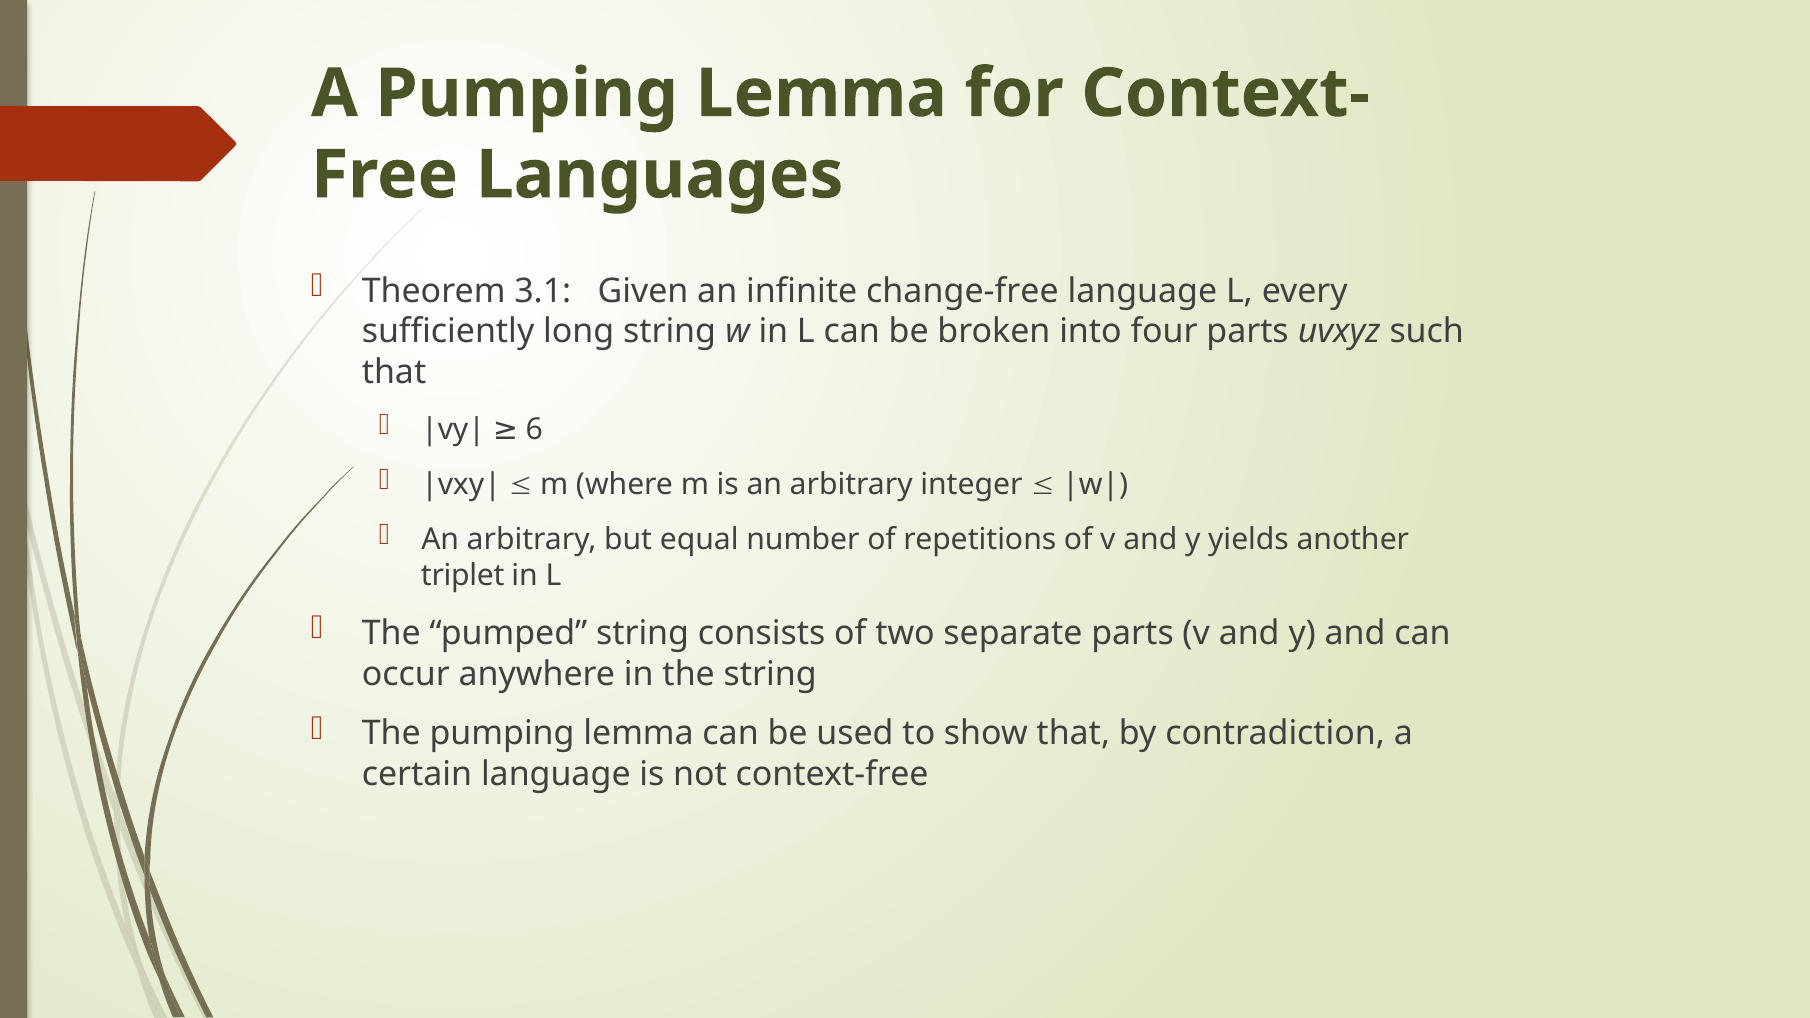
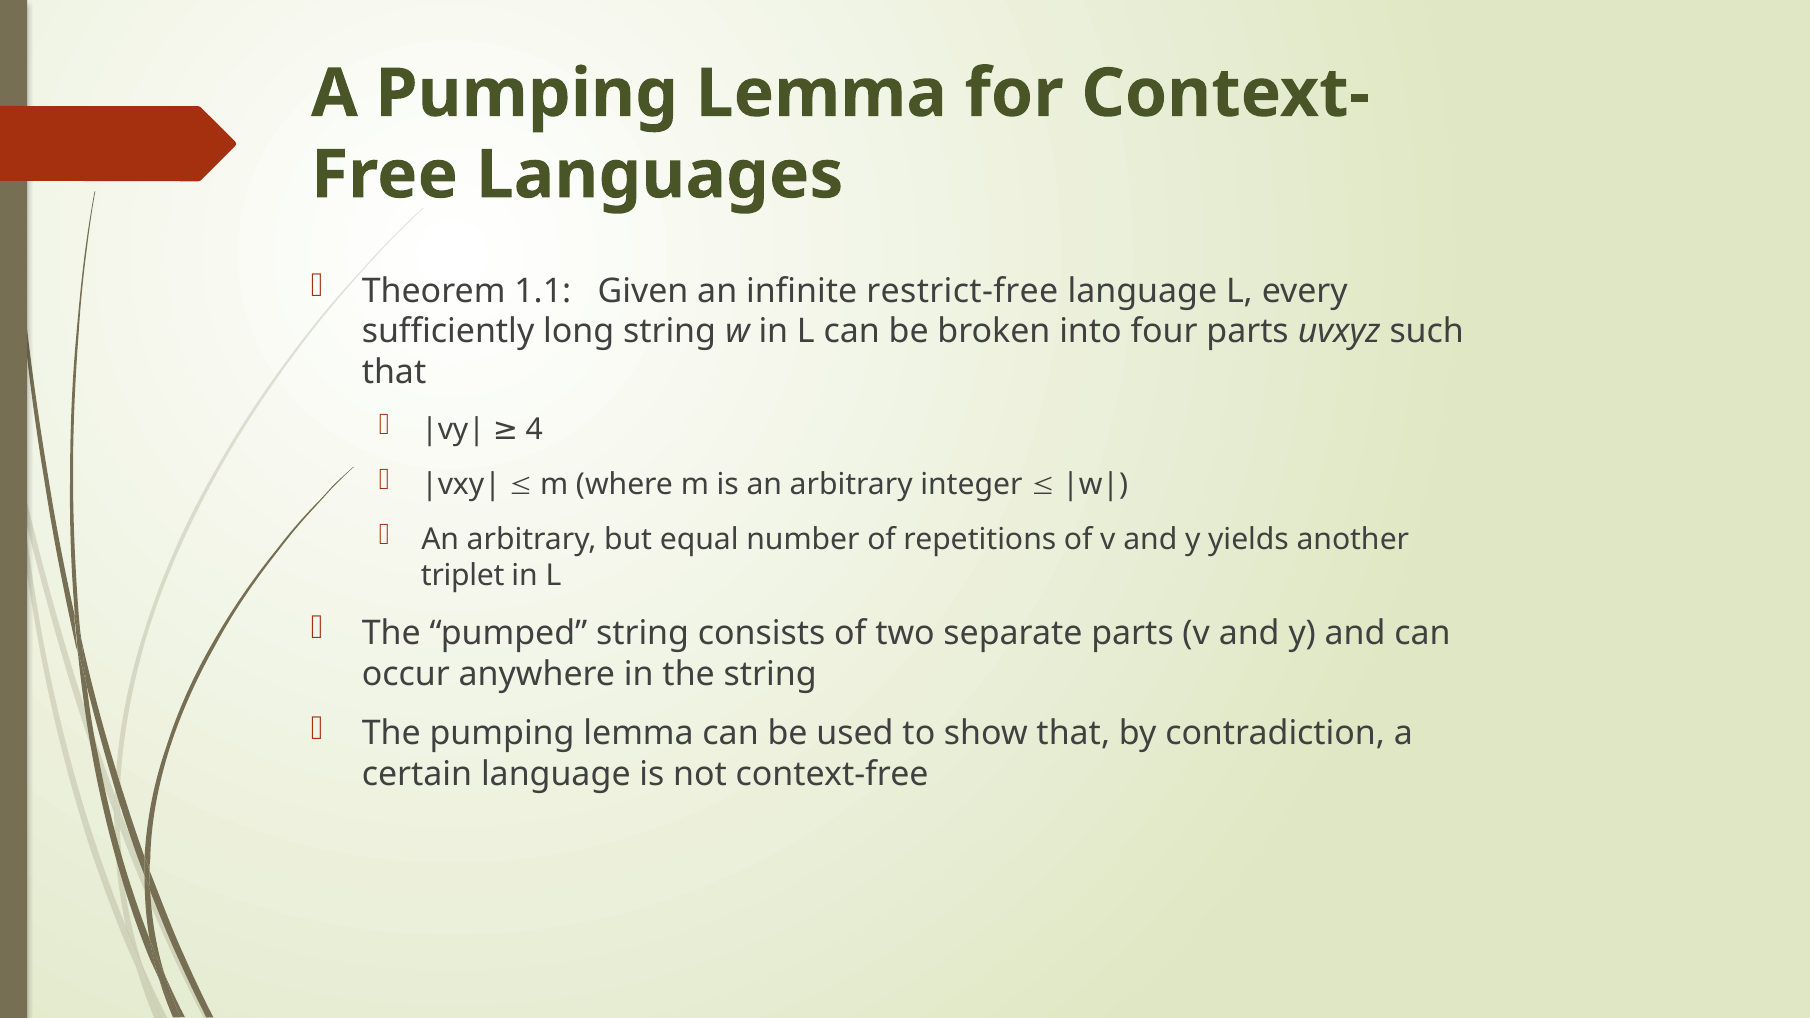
3.1: 3.1 -> 1.1
change-free: change-free -> restrict-free
6: 6 -> 4
